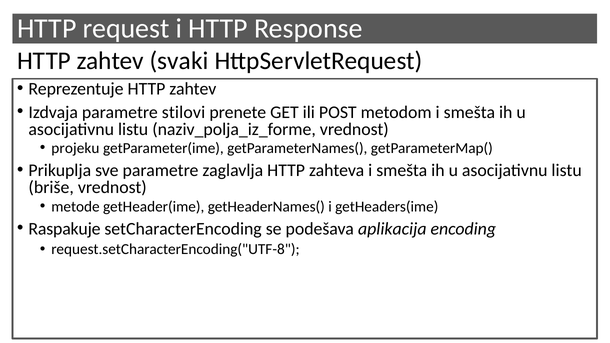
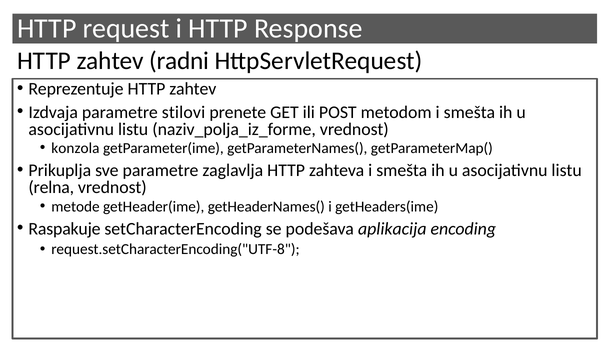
svaki: svaki -> radni
projeku: projeku -> konzola
briše: briše -> relna
